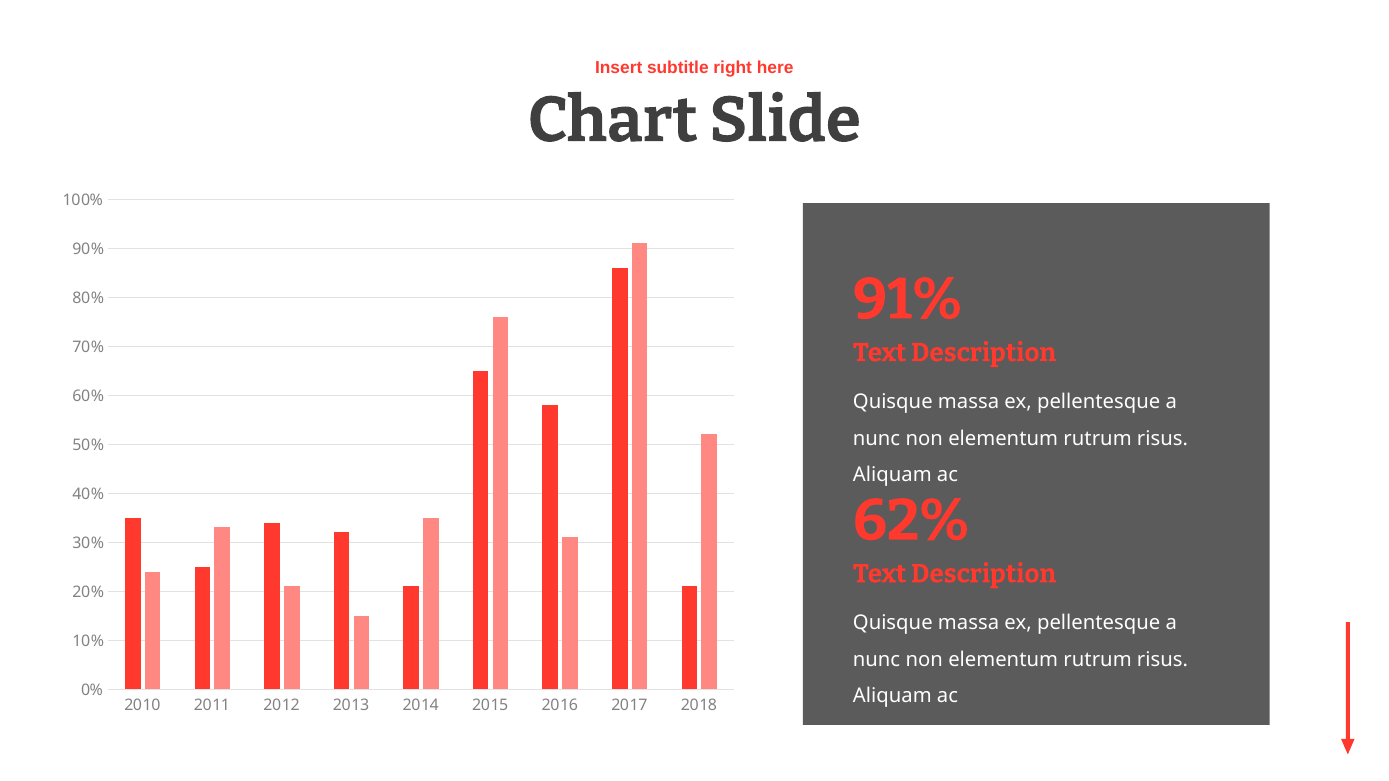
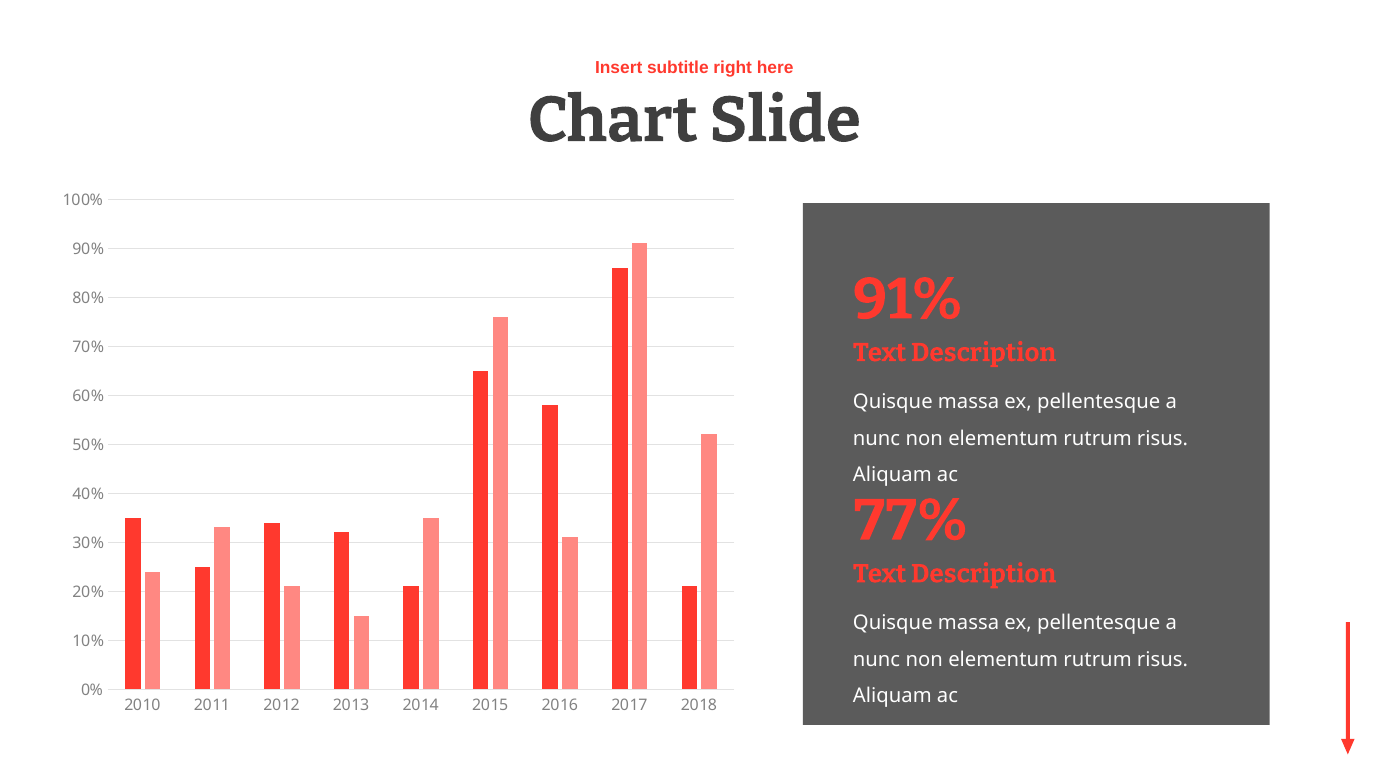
62%: 62% -> 77%
